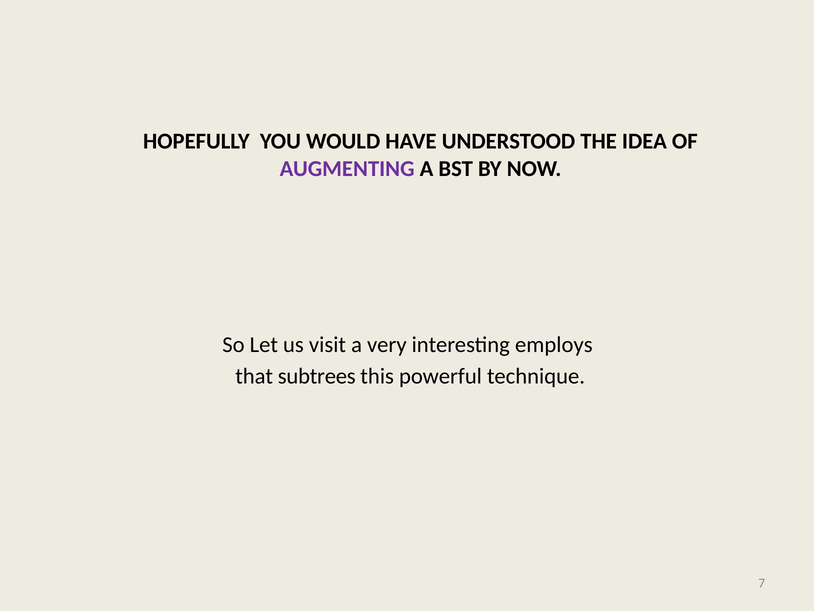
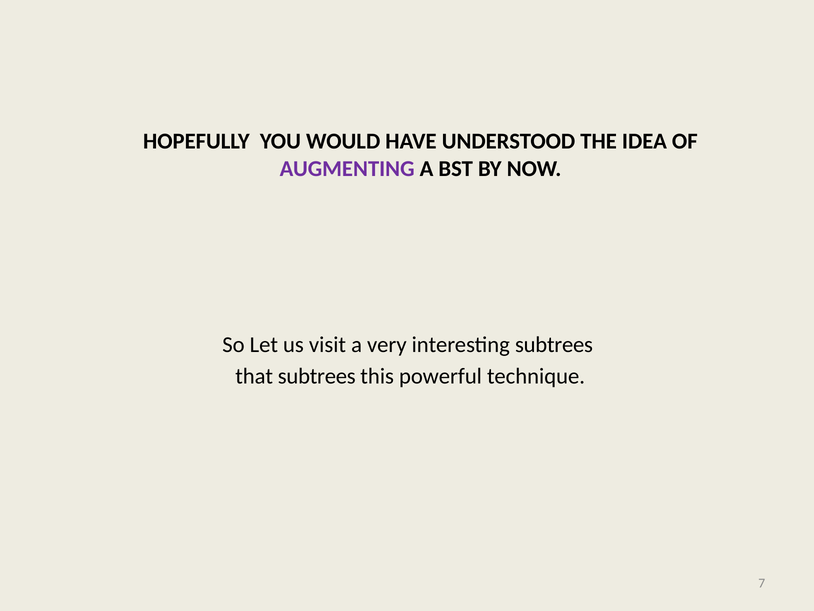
interesting employs: employs -> subtrees
